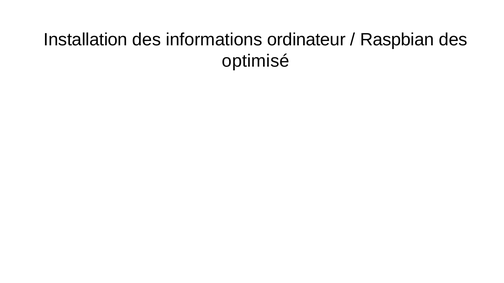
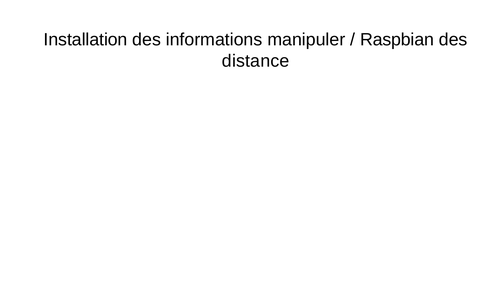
ordinateur: ordinateur -> manipuler
optimisé: optimisé -> distance
